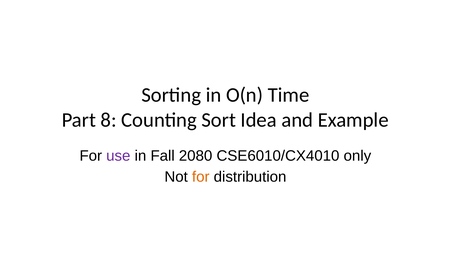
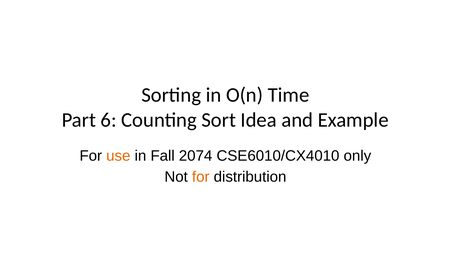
8: 8 -> 6
use colour: purple -> orange
2080: 2080 -> 2074
